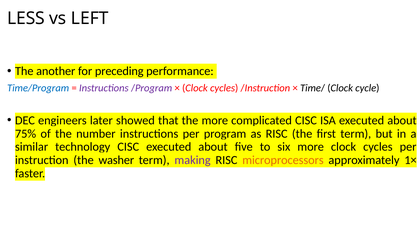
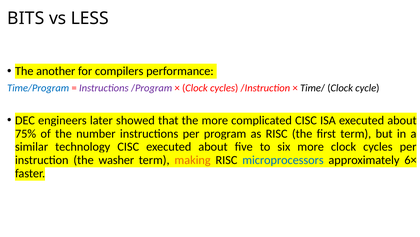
LESS: LESS -> BITS
LEFT: LEFT -> LESS
preceding: preceding -> compilers
making colour: purple -> orange
microprocessors colour: orange -> blue
1×: 1× -> 6×
